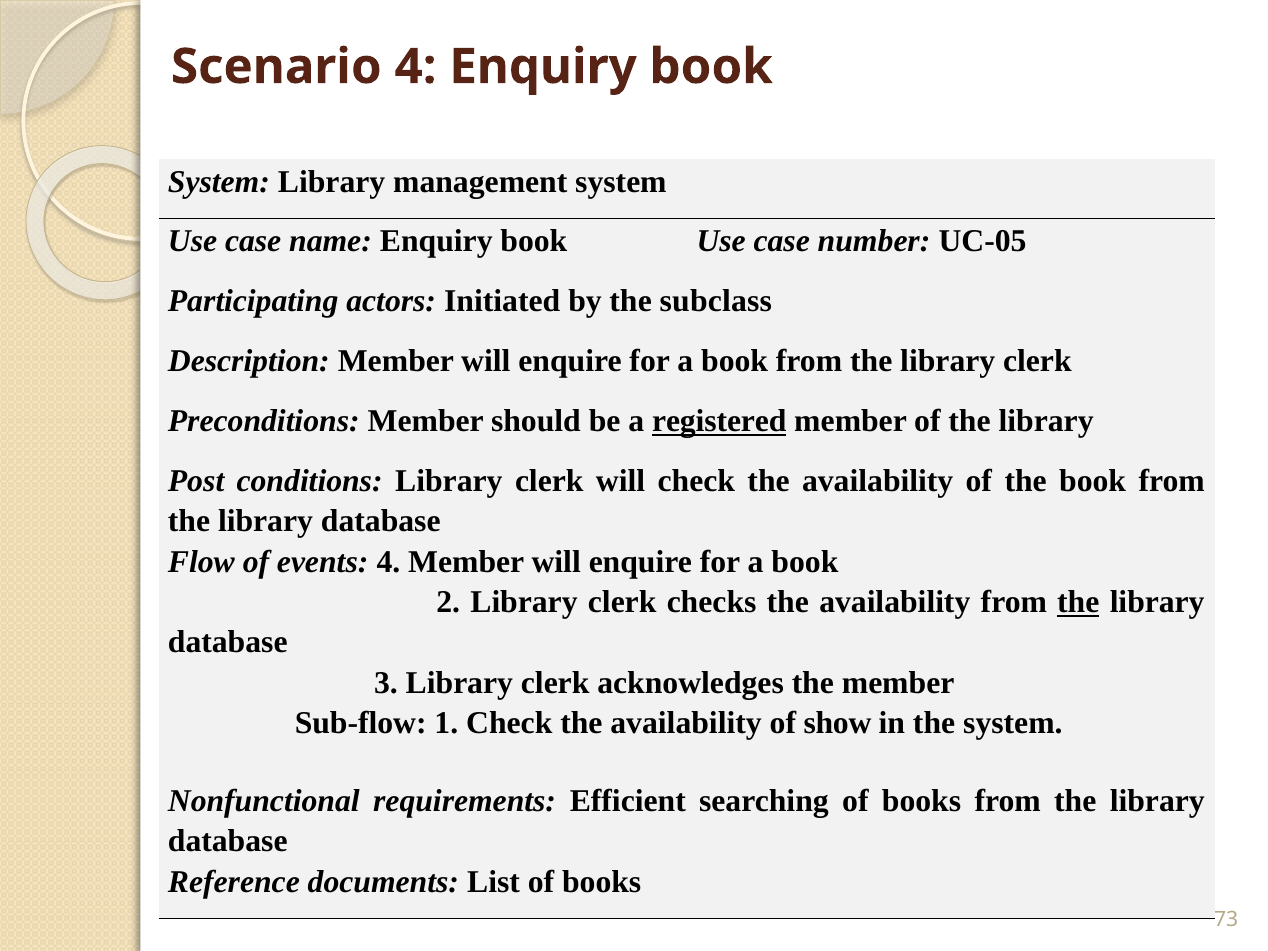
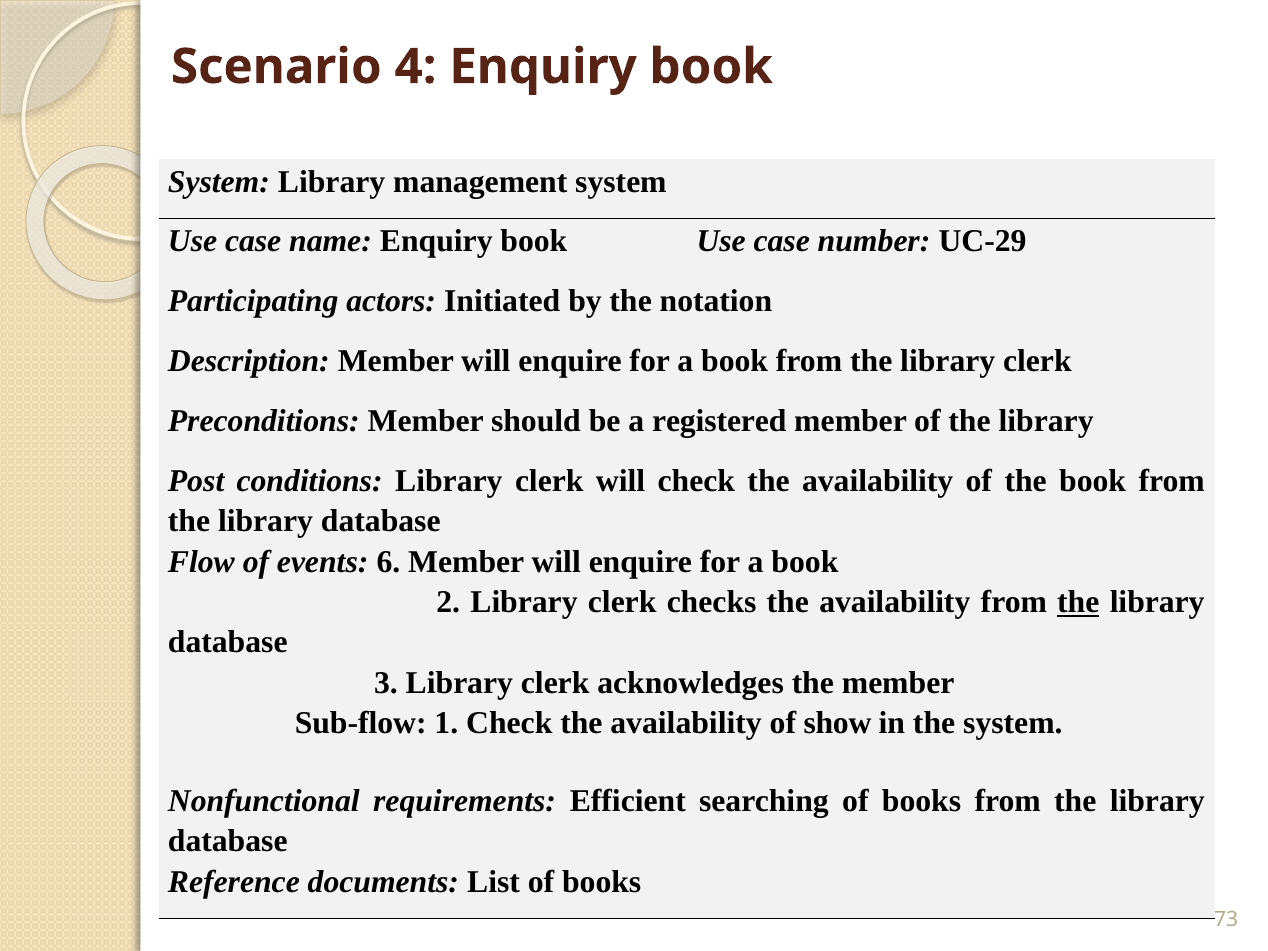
UC-05: UC-05 -> UC-29
subclass: subclass -> notation
registered underline: present -> none
events 4: 4 -> 6
